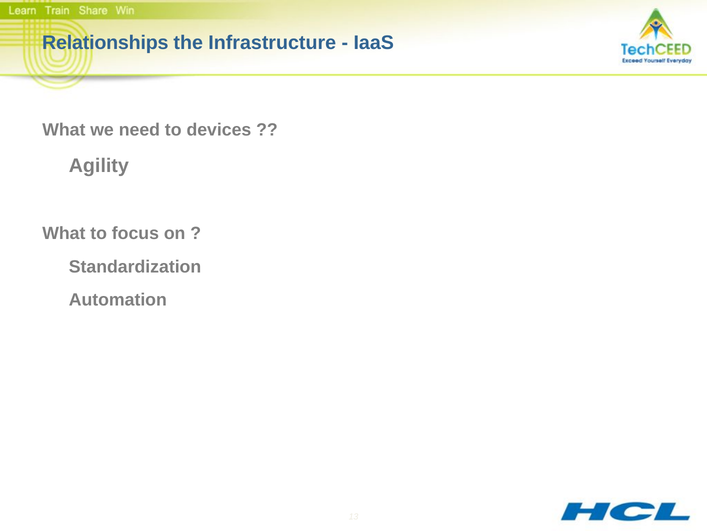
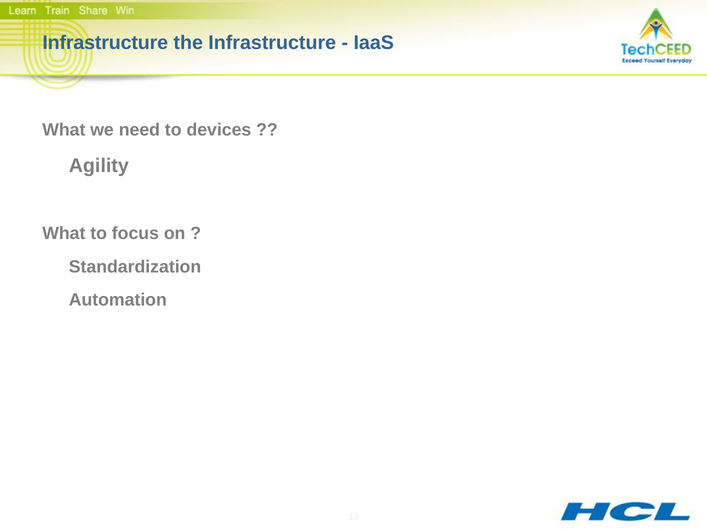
Relationships at (105, 42): Relationships -> Infrastructure
